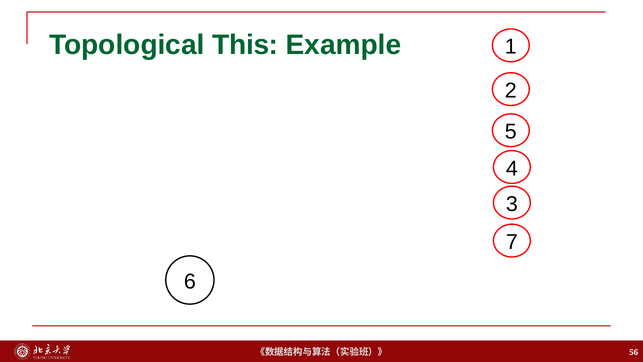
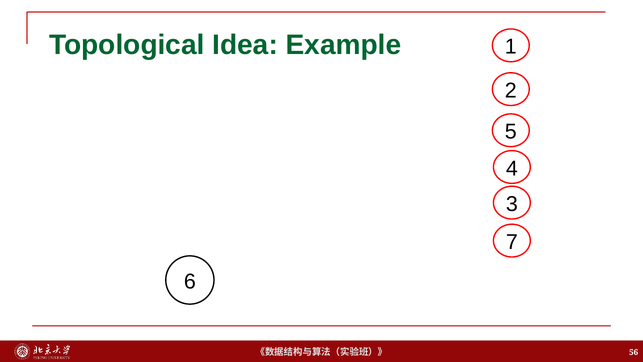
This: This -> Idea
